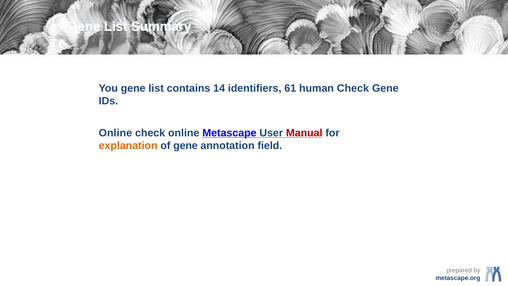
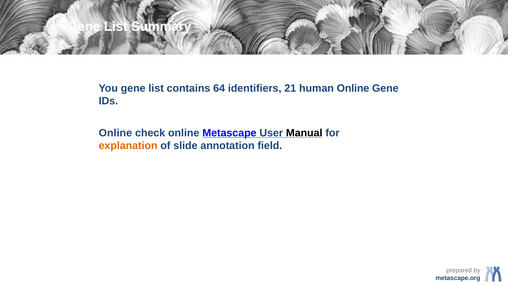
14: 14 -> 64
61: 61 -> 21
human Check: Check -> Online
Manual colour: red -> black
of gene: gene -> slide
